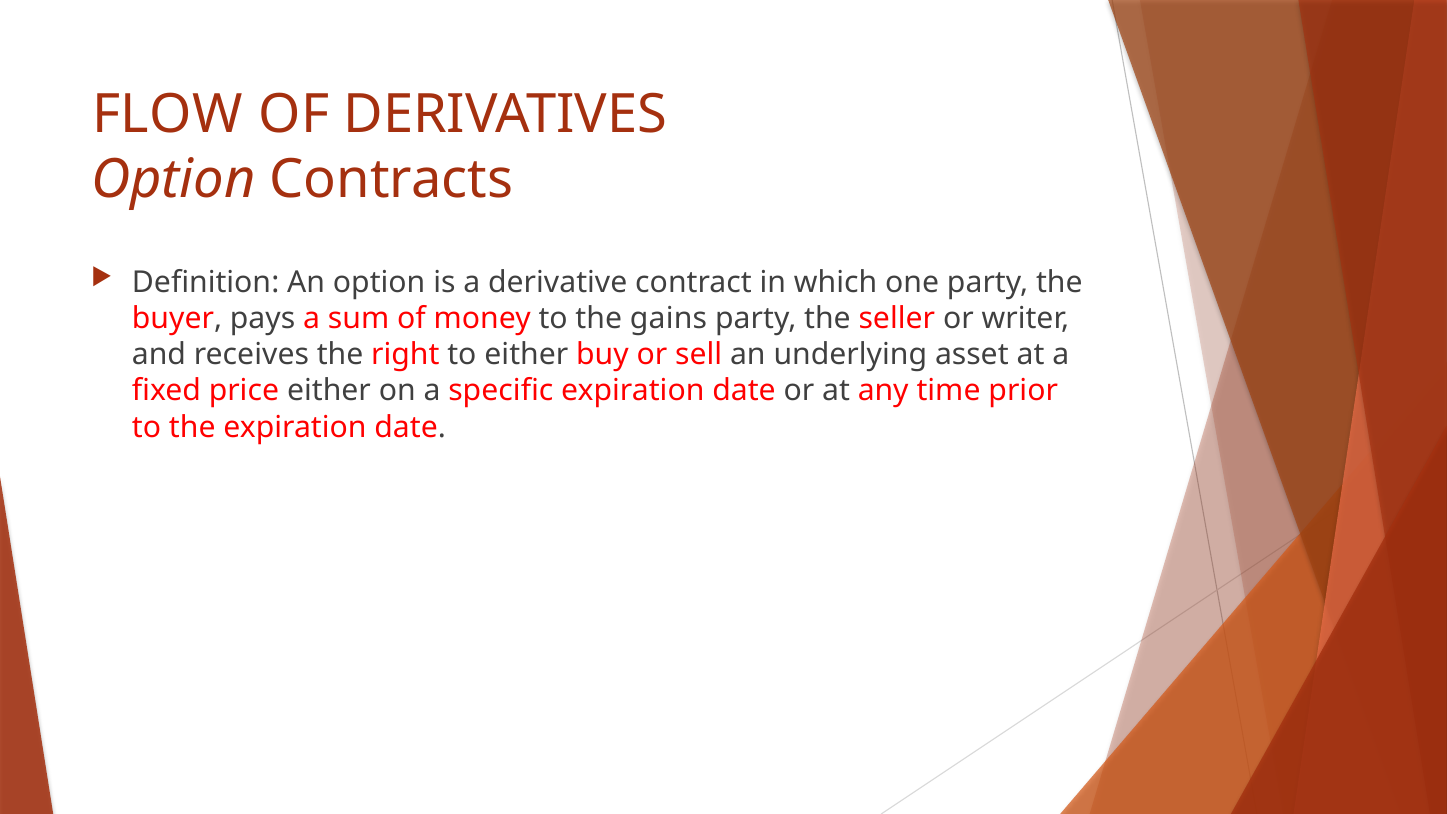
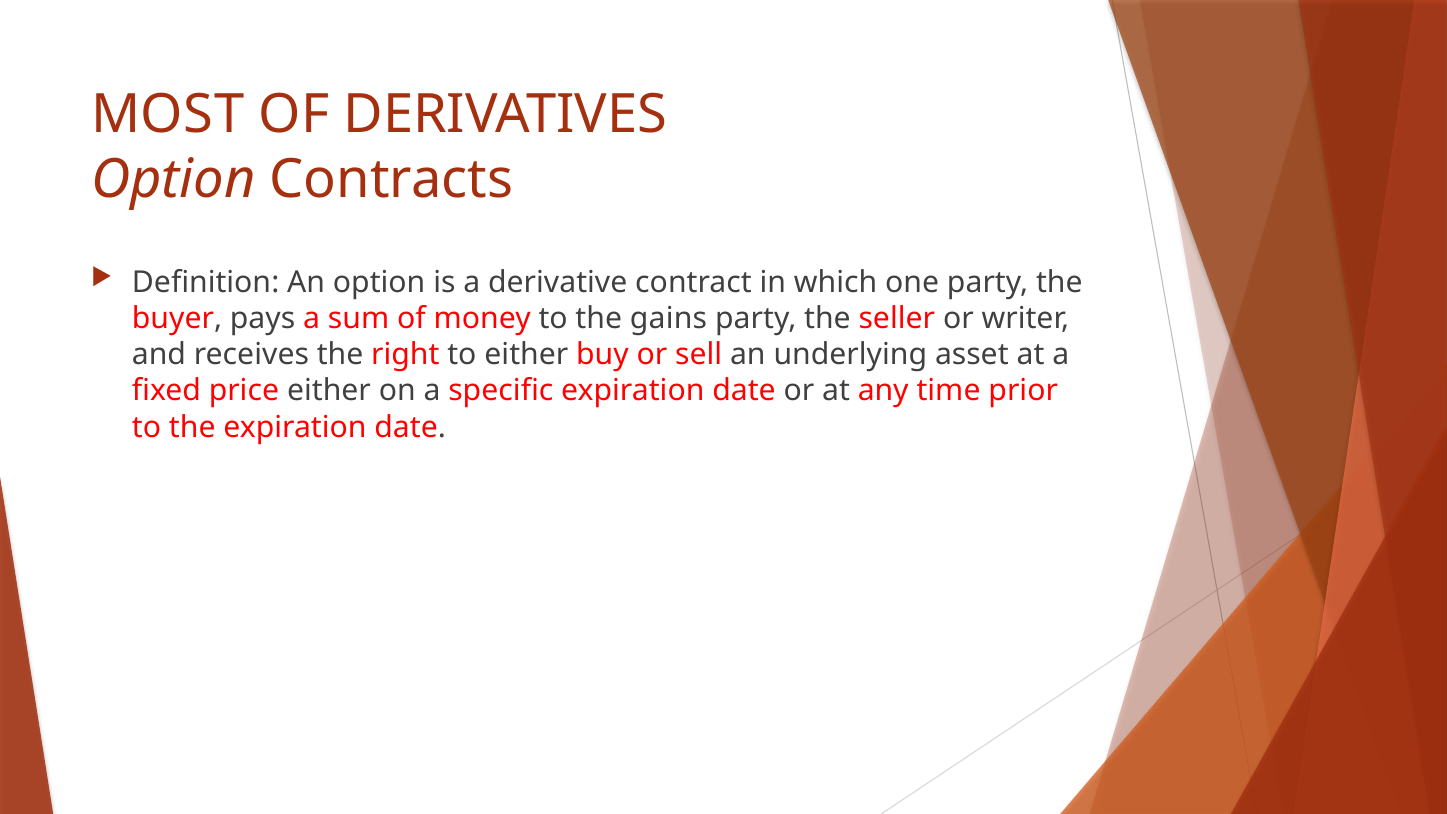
FLOW: FLOW -> MOST
